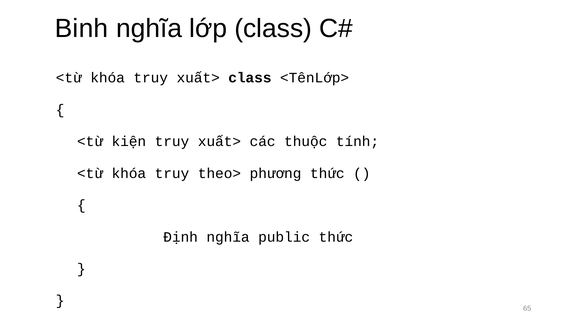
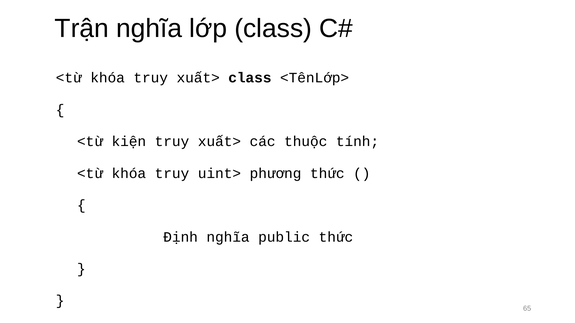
Binh: Binh -> Trận
theo>: theo> -> uint>
